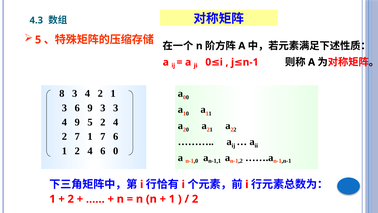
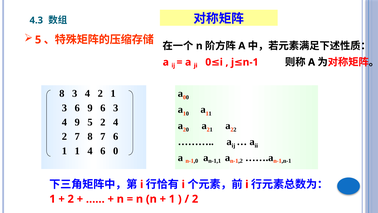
9 3: 3 -> 6
7 1: 1 -> 8
1 2: 2 -> 1
